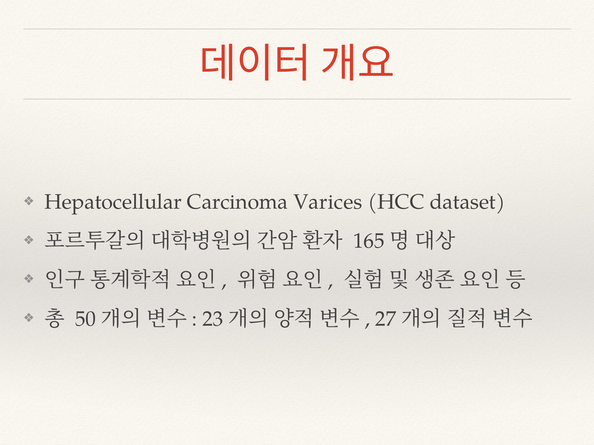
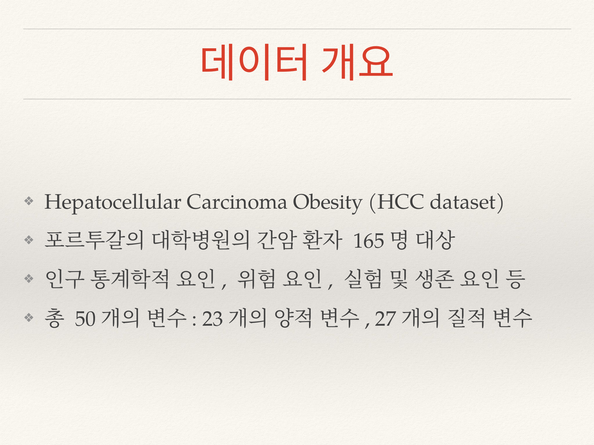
Varices: Varices -> Obesity
